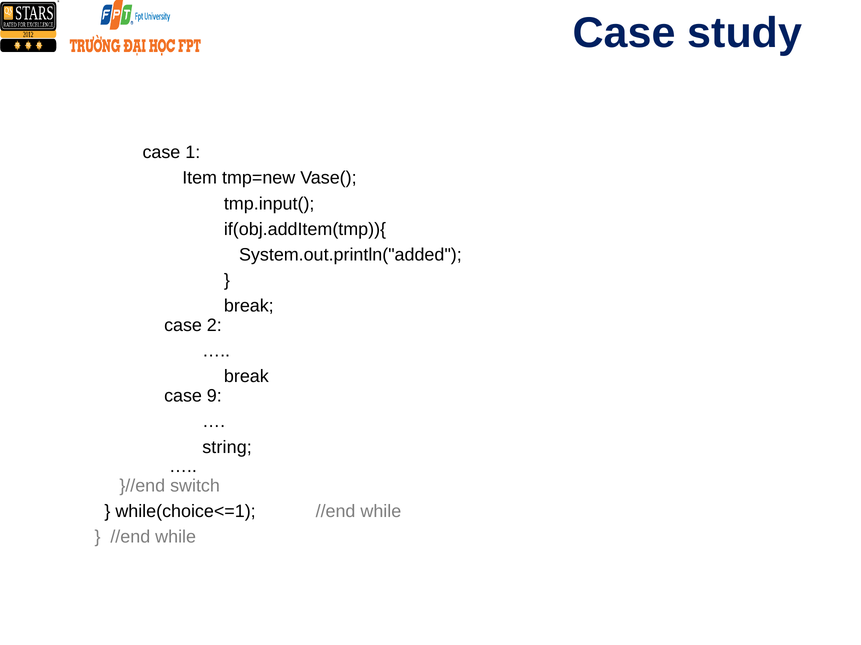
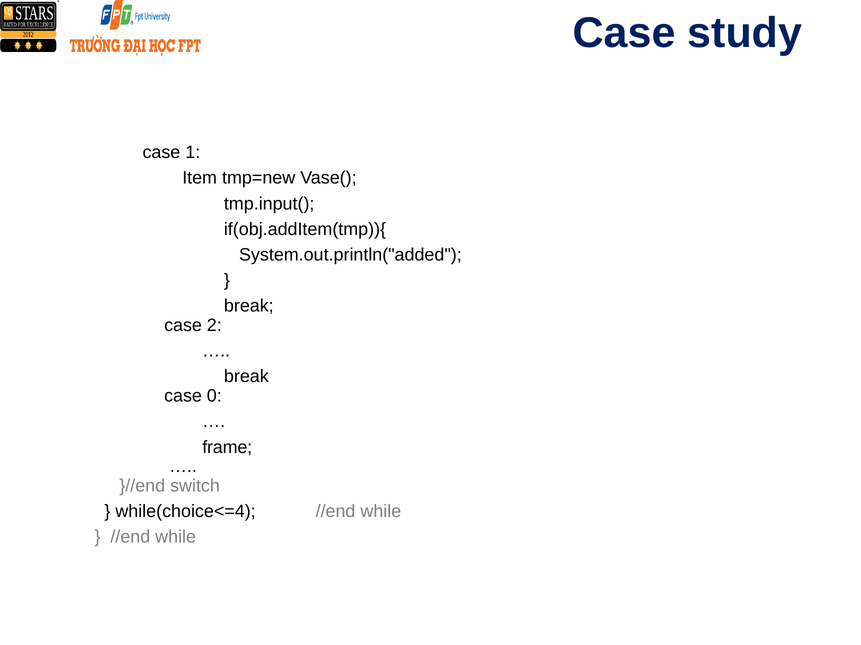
9: 9 -> 0
string: string -> frame
while(choice<=1: while(choice<=1 -> while(choice<=4
